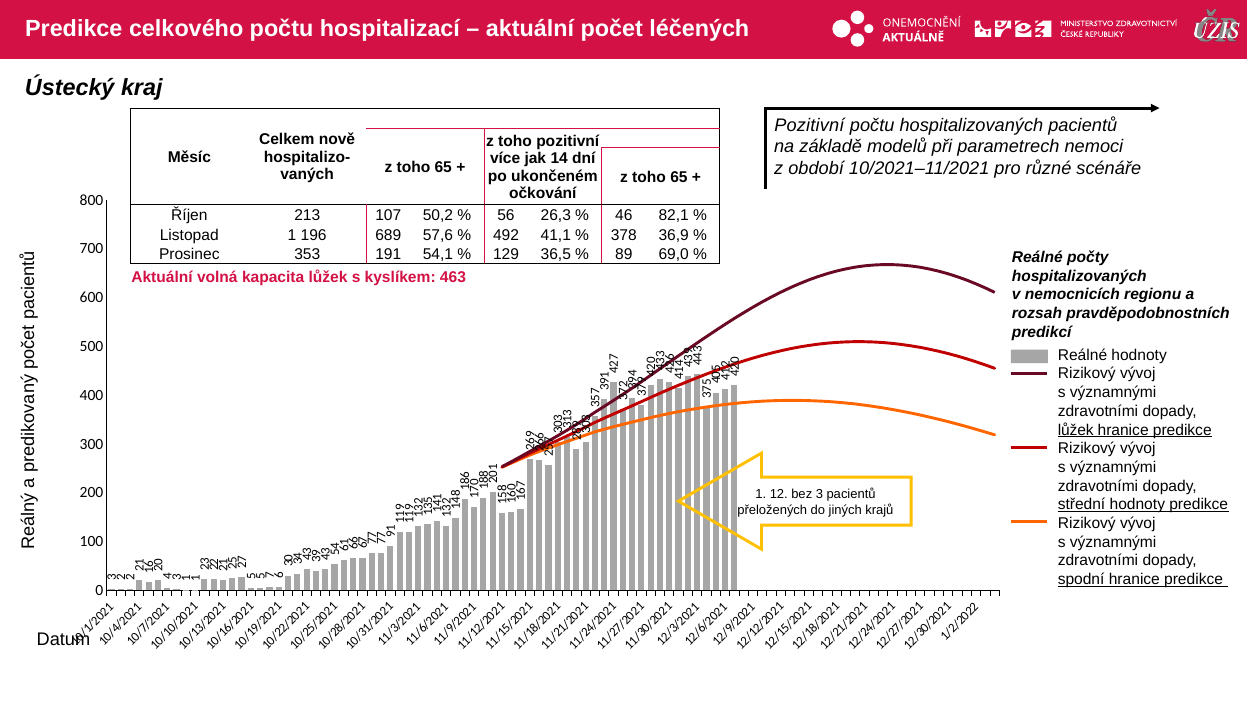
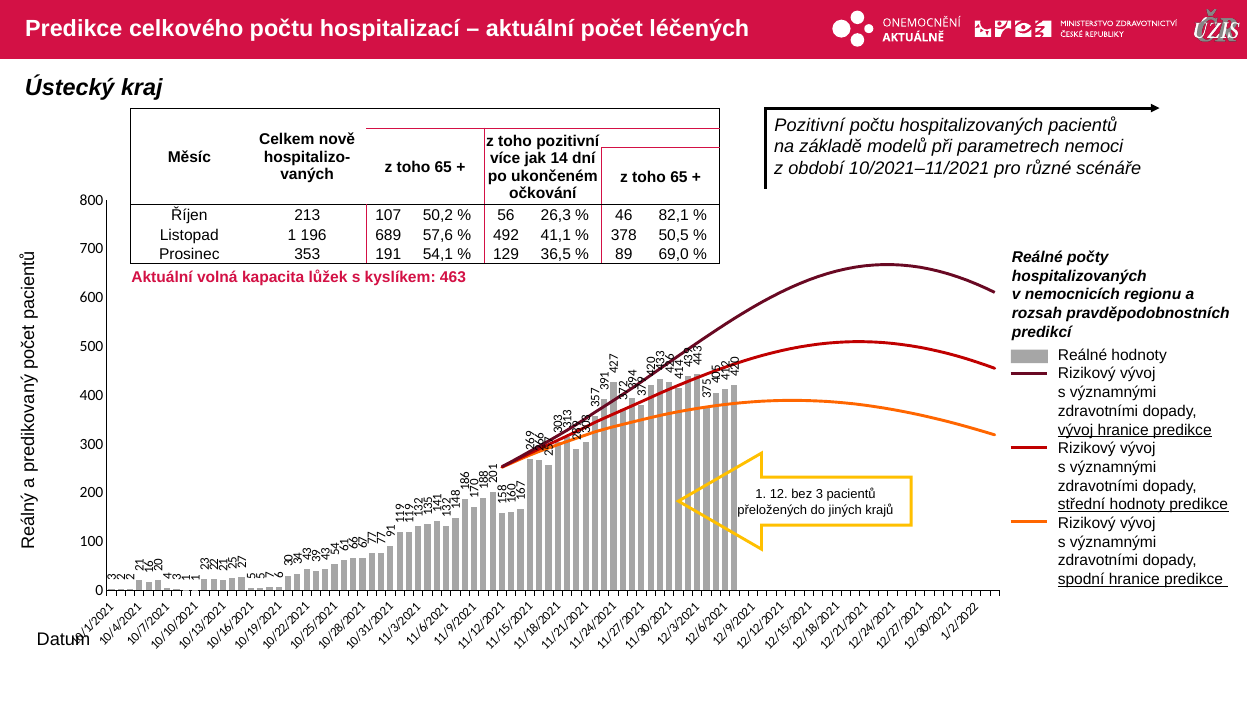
36,9: 36,9 -> 50,5
lůžek at (1076, 430): lůžek -> vývoj
